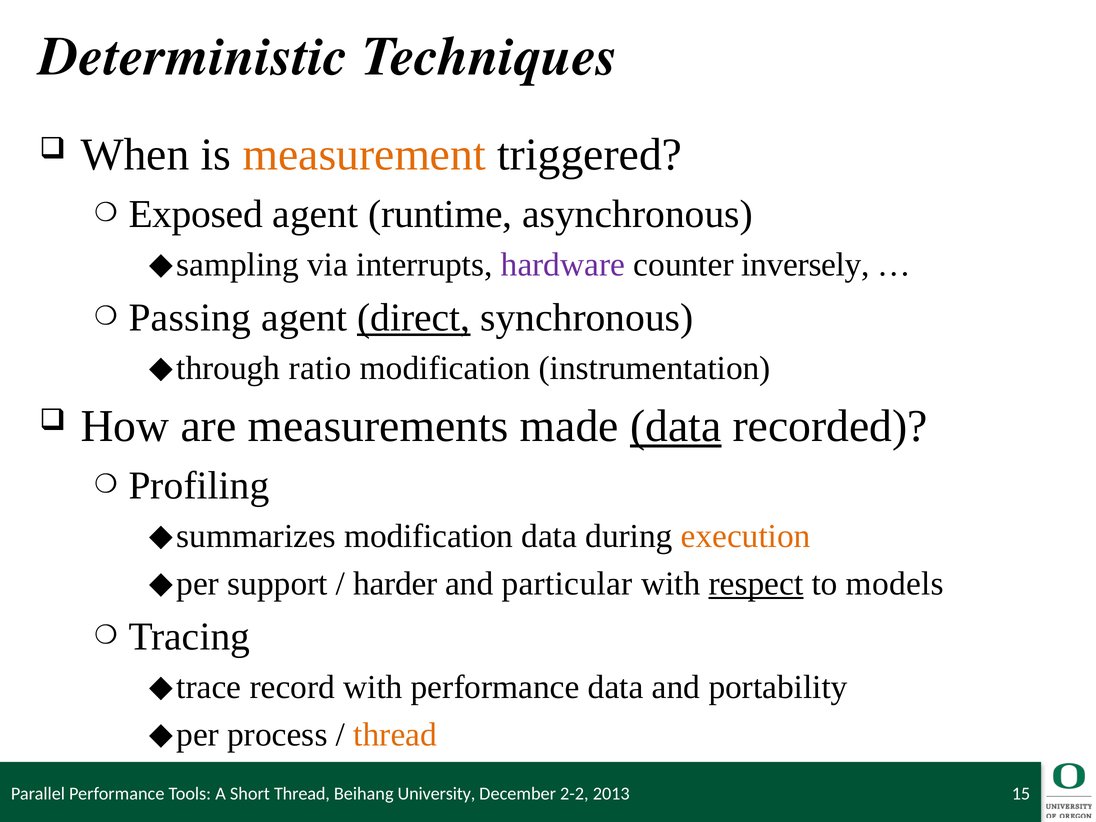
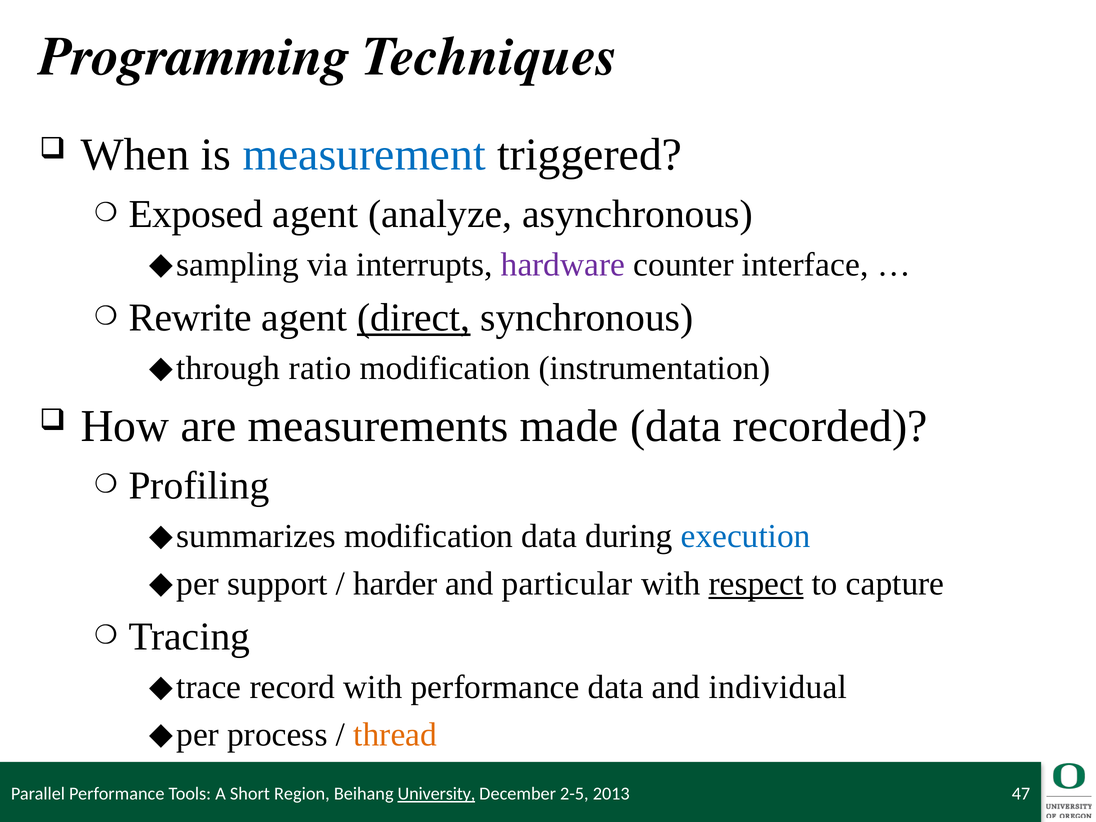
Deterministic: Deterministic -> Programming
measurement colour: orange -> blue
runtime: runtime -> analyze
inversely: inversely -> interface
Passing: Passing -> Rewrite
data at (676, 426) underline: present -> none
execution colour: orange -> blue
models: models -> capture
portability: portability -> individual
Short Thread: Thread -> Region
University underline: none -> present
2-2: 2-2 -> 2-5
15: 15 -> 47
